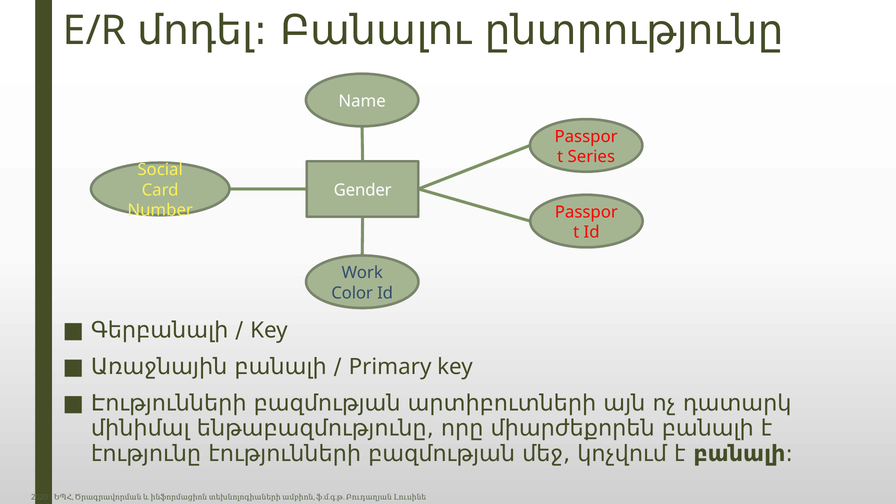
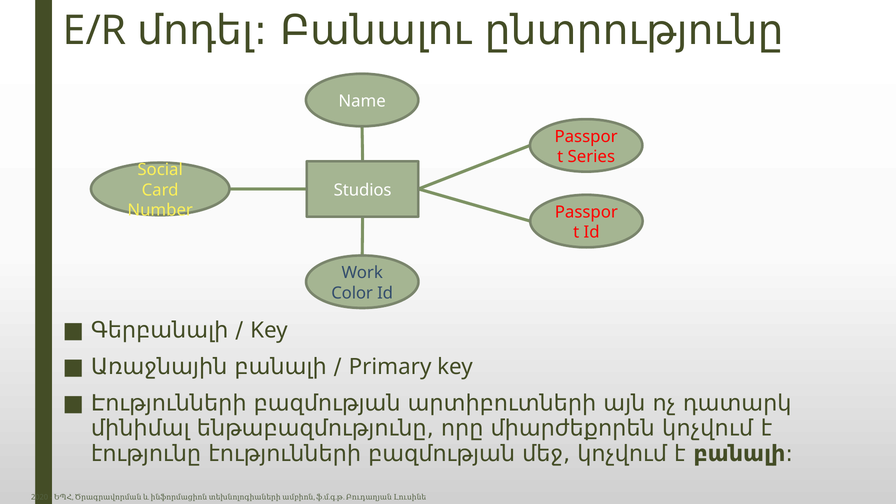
Gender: Gender -> Studios
միարժեքորեն բանալի: բանալի -> կոչվում
